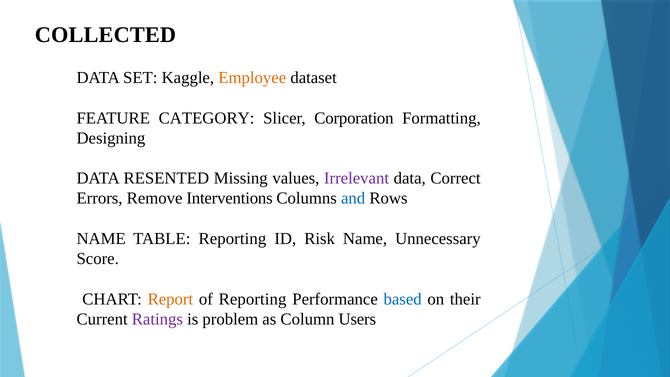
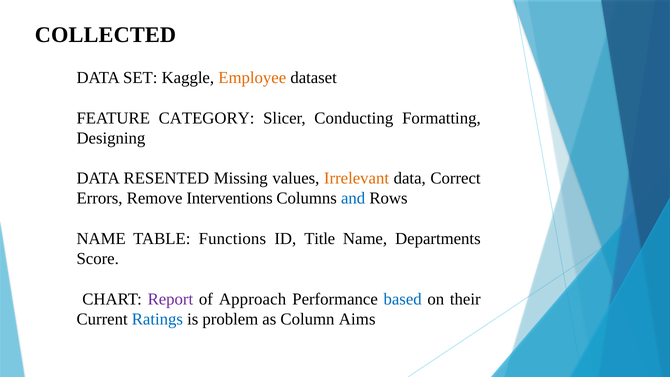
Corporation: Corporation -> Conducting
Irrelevant colour: purple -> orange
TABLE Reporting: Reporting -> Functions
Risk: Risk -> Title
Unnecessary: Unnecessary -> Departments
Report colour: orange -> purple
of Reporting: Reporting -> Approach
Ratings colour: purple -> blue
Users: Users -> Aims
